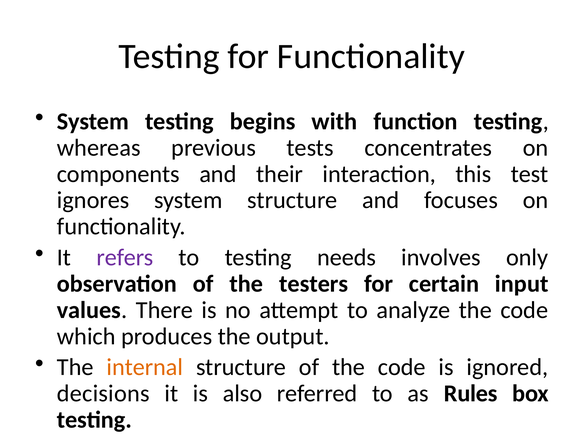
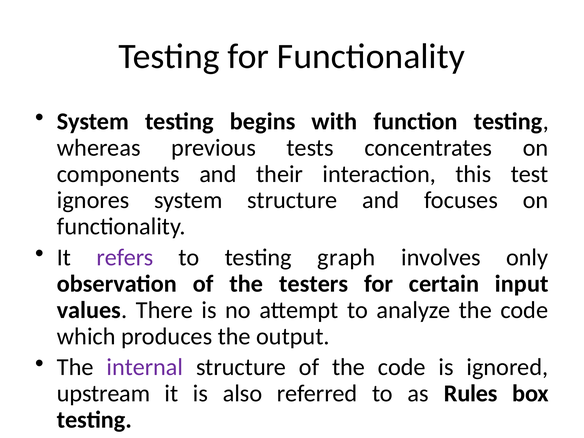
needs: needs -> graph
internal colour: orange -> purple
decisions: decisions -> upstream
